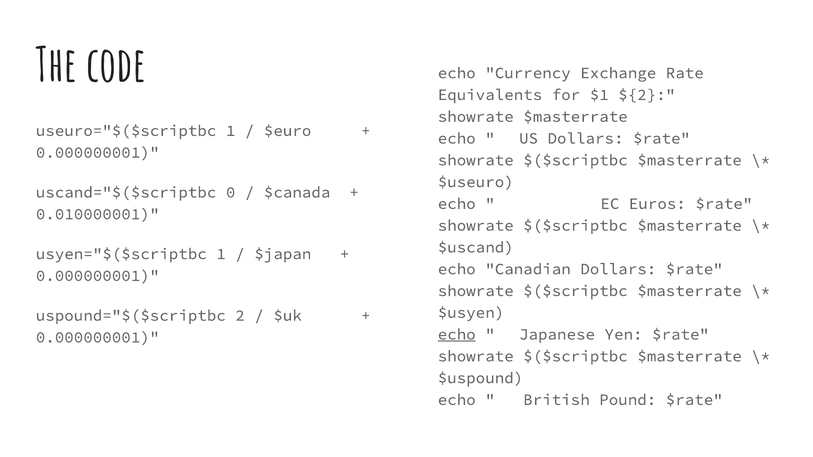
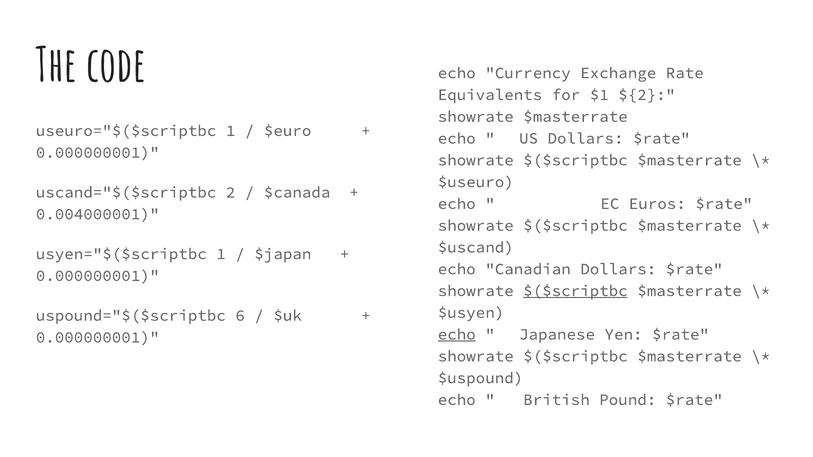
0: 0 -> 2
0.010000001: 0.010000001 -> 0.004000001
$($scriptbc at (575, 291) underline: none -> present
2: 2 -> 6
